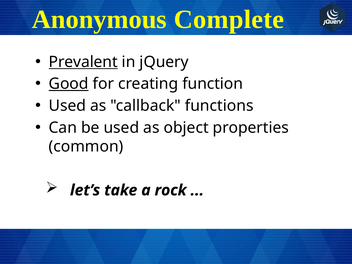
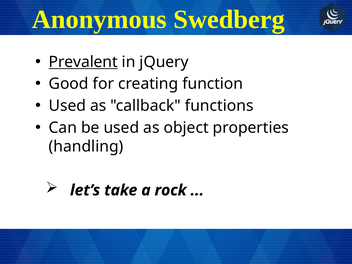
Complete: Complete -> Swedberg
Good underline: present -> none
common: common -> handling
